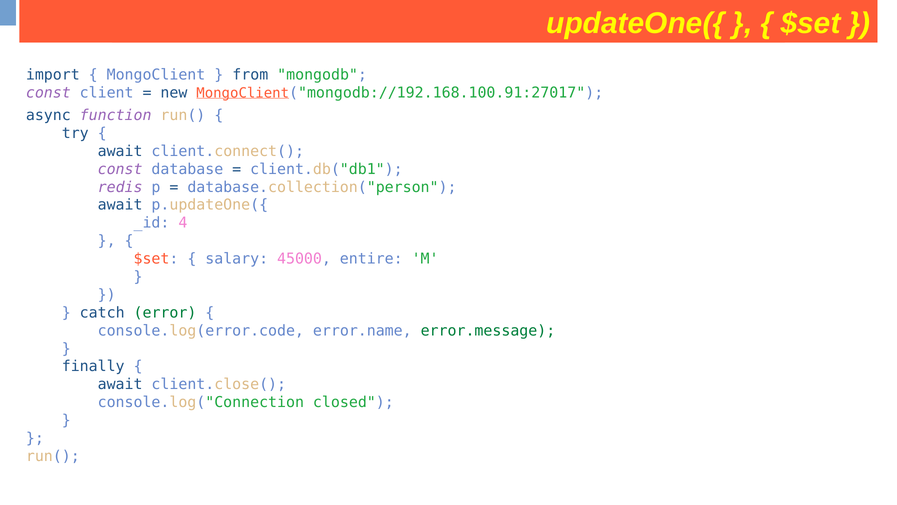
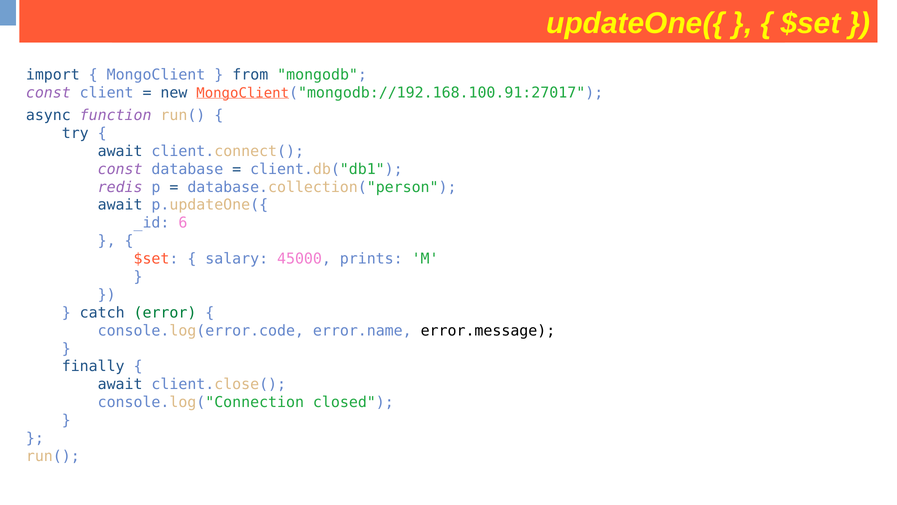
4: 4 -> 6
entire: entire -> prints
error.message colour: green -> black
